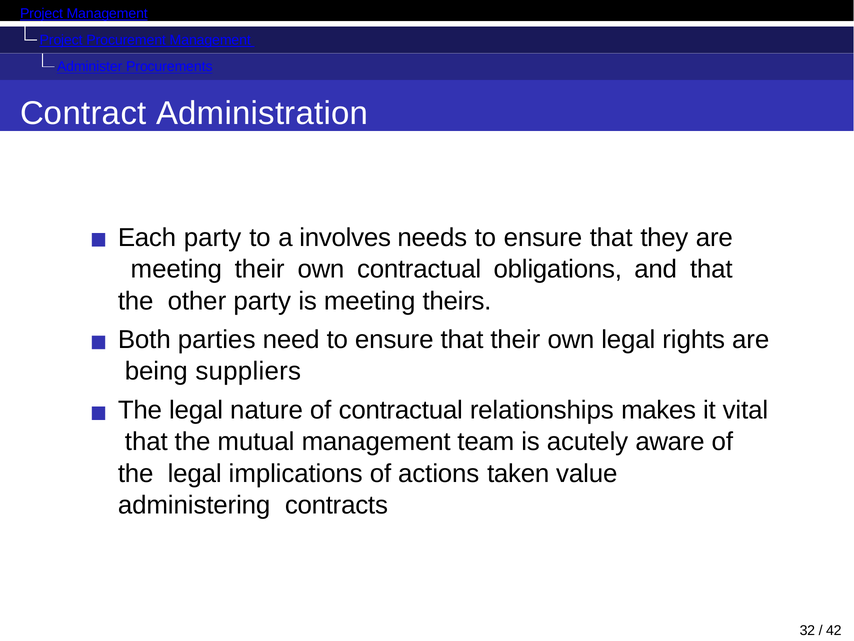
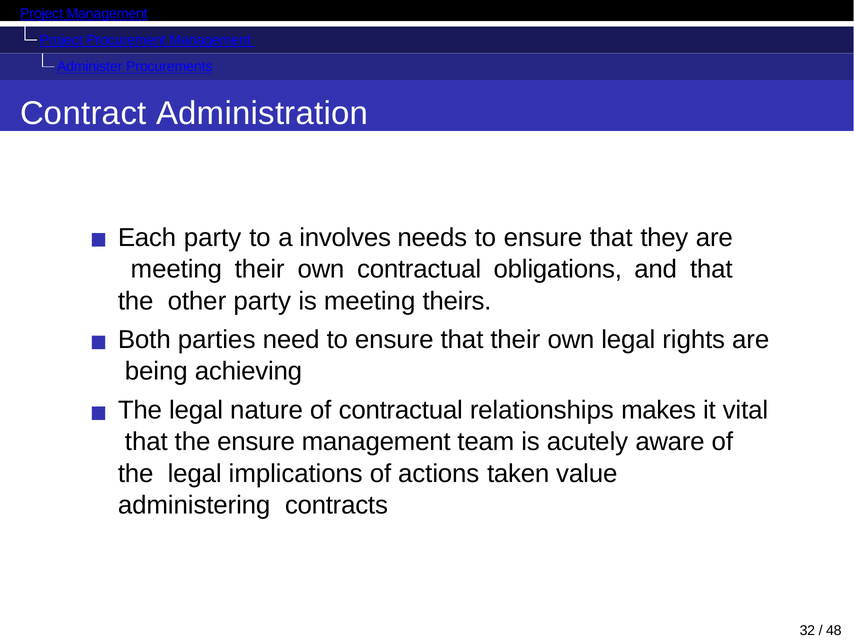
suppliers: suppliers -> achieving
the mutual: mutual -> ensure
42: 42 -> 48
